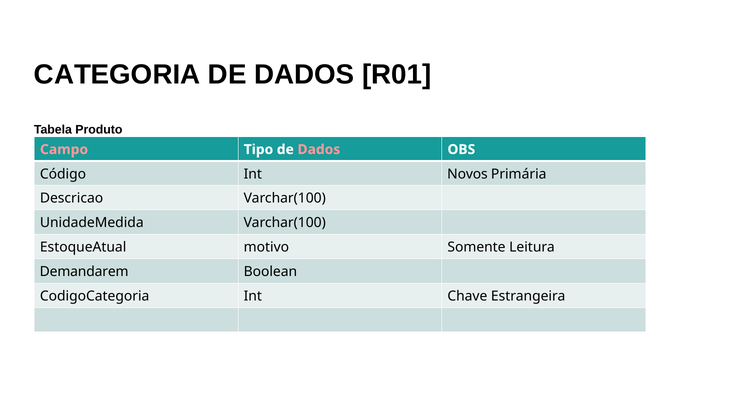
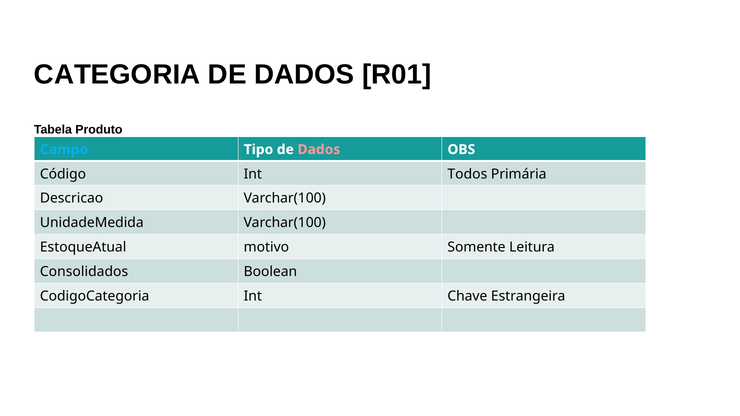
Campo colour: pink -> light blue
Novos: Novos -> Todos
Demandarem: Demandarem -> Consolidados
